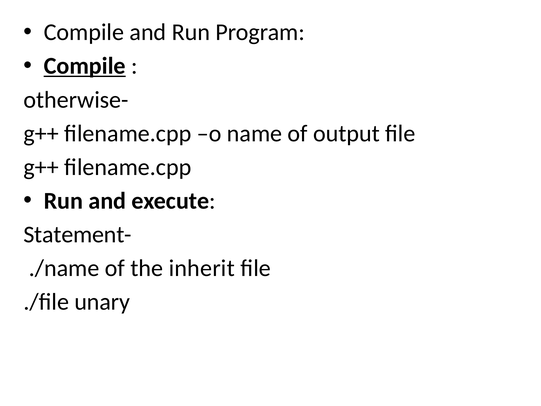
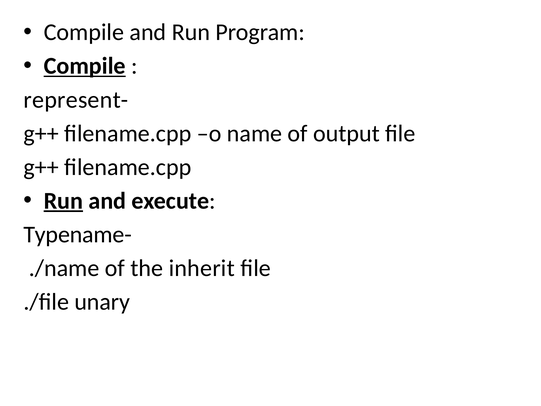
otherwise-: otherwise- -> represent-
Run at (63, 201) underline: none -> present
Statement-: Statement- -> Typename-
